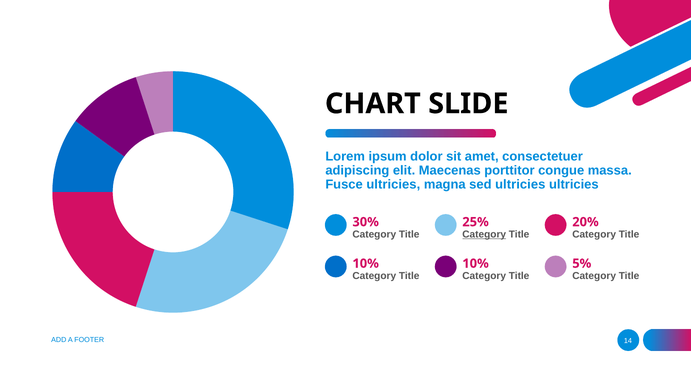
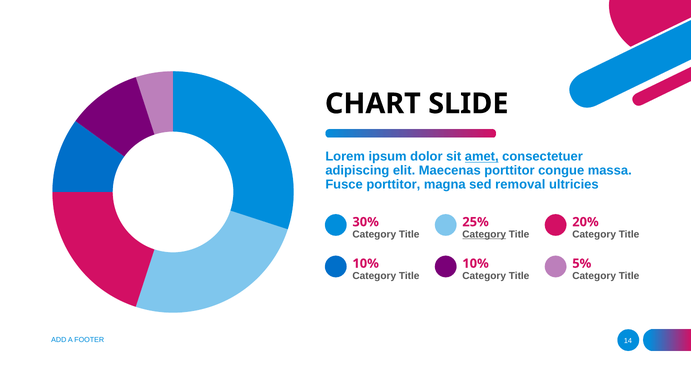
amet underline: none -> present
Fusce ultricies: ultricies -> porttitor
sed ultricies: ultricies -> removal
